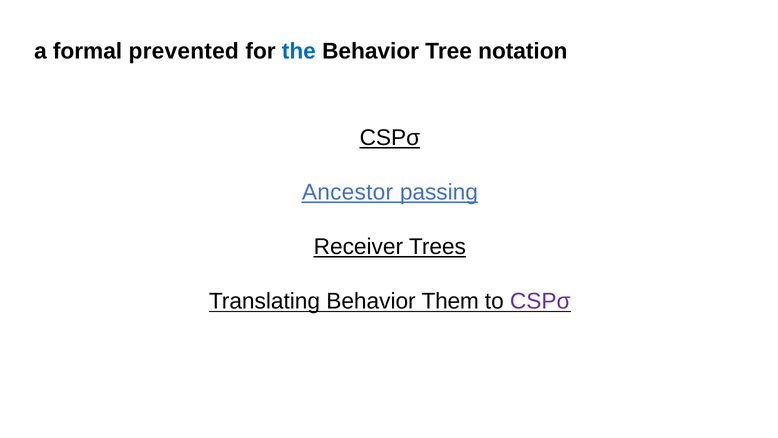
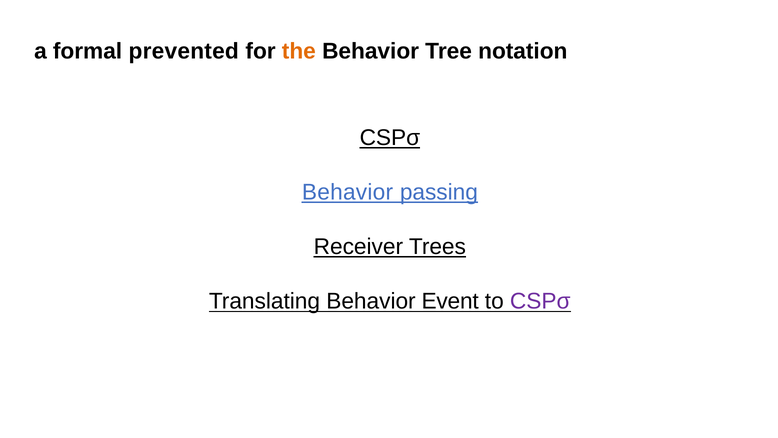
the colour: blue -> orange
Ancestor at (348, 192): Ancestor -> Behavior
Them: Them -> Event
